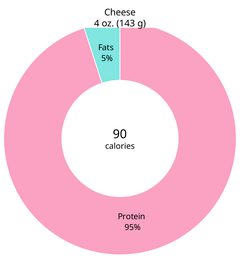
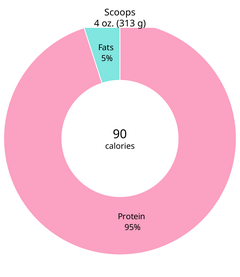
Cheese: Cheese -> Scoops
143: 143 -> 313
